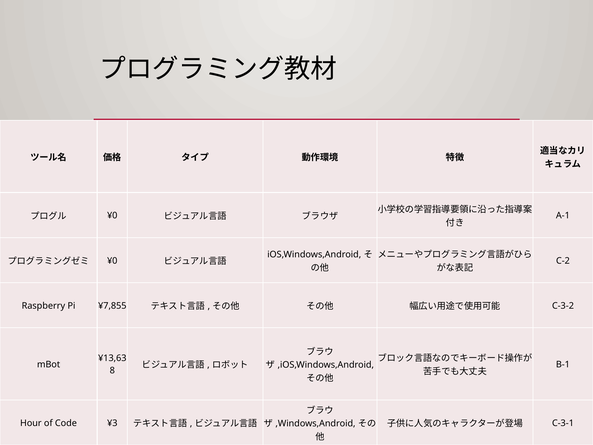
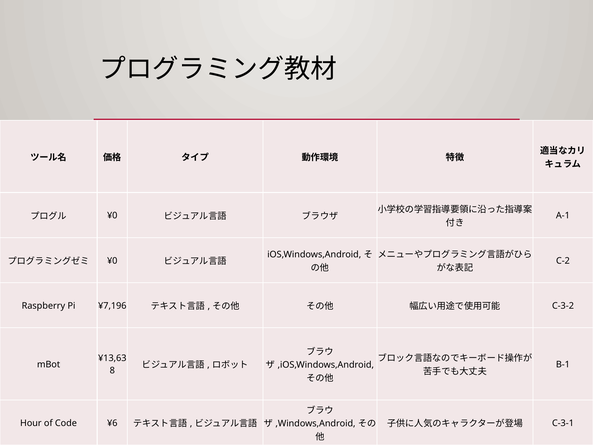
¥7,855: ¥7,855 -> ¥7,196
¥3: ¥3 -> ¥6
